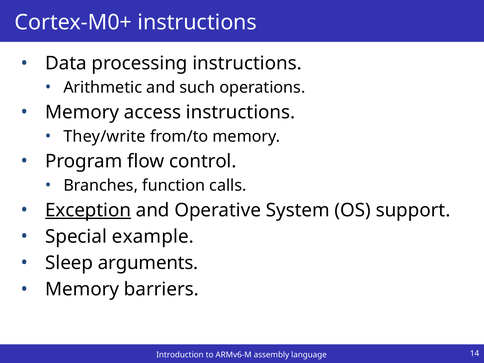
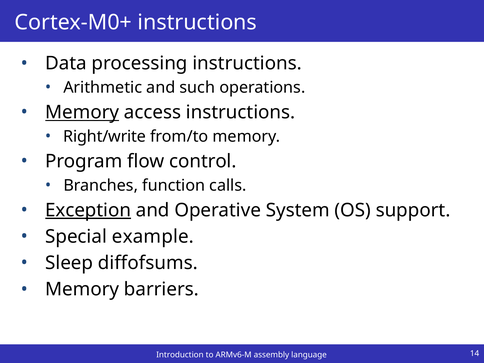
Memory at (82, 112) underline: none -> present
They/write: They/write -> Right/write
arguments: arguments -> diffofsums
